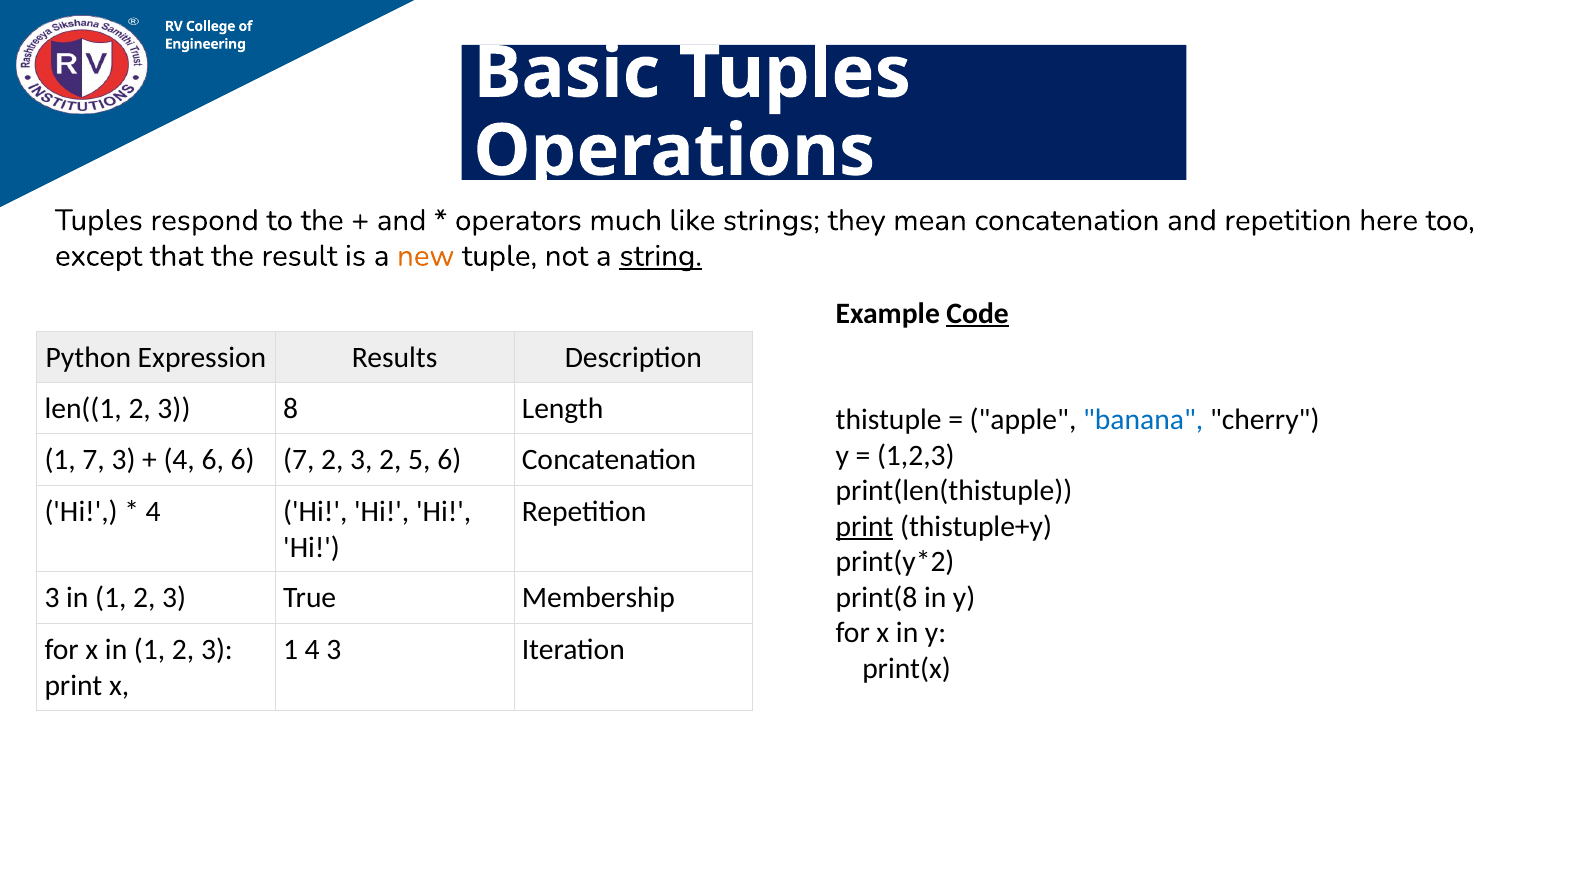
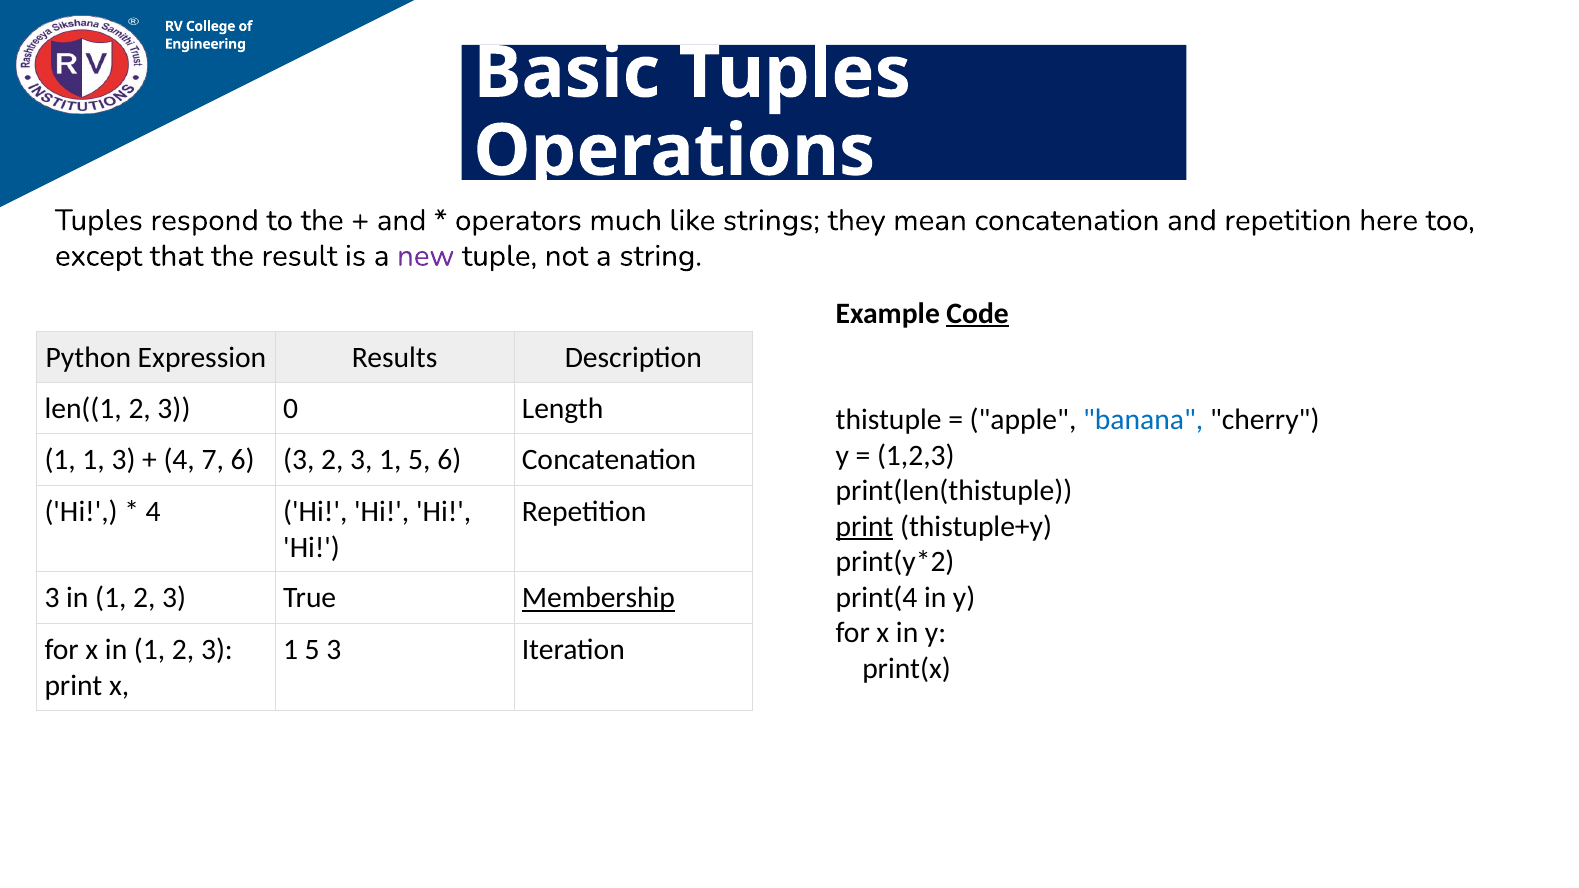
new colour: orange -> purple
string underline: present -> none
8: 8 -> 0
1 7: 7 -> 1
4 6: 6 -> 7
6 7: 7 -> 3
3 2: 2 -> 1
print(8: print(8 -> print(4
Membership underline: none -> present
4 at (312, 650): 4 -> 5
